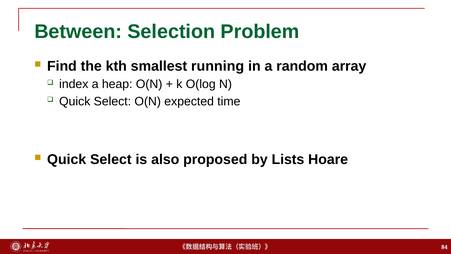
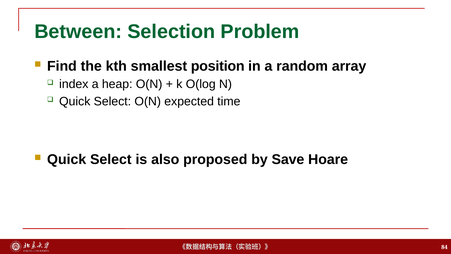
running: running -> position
Lists: Lists -> Save
